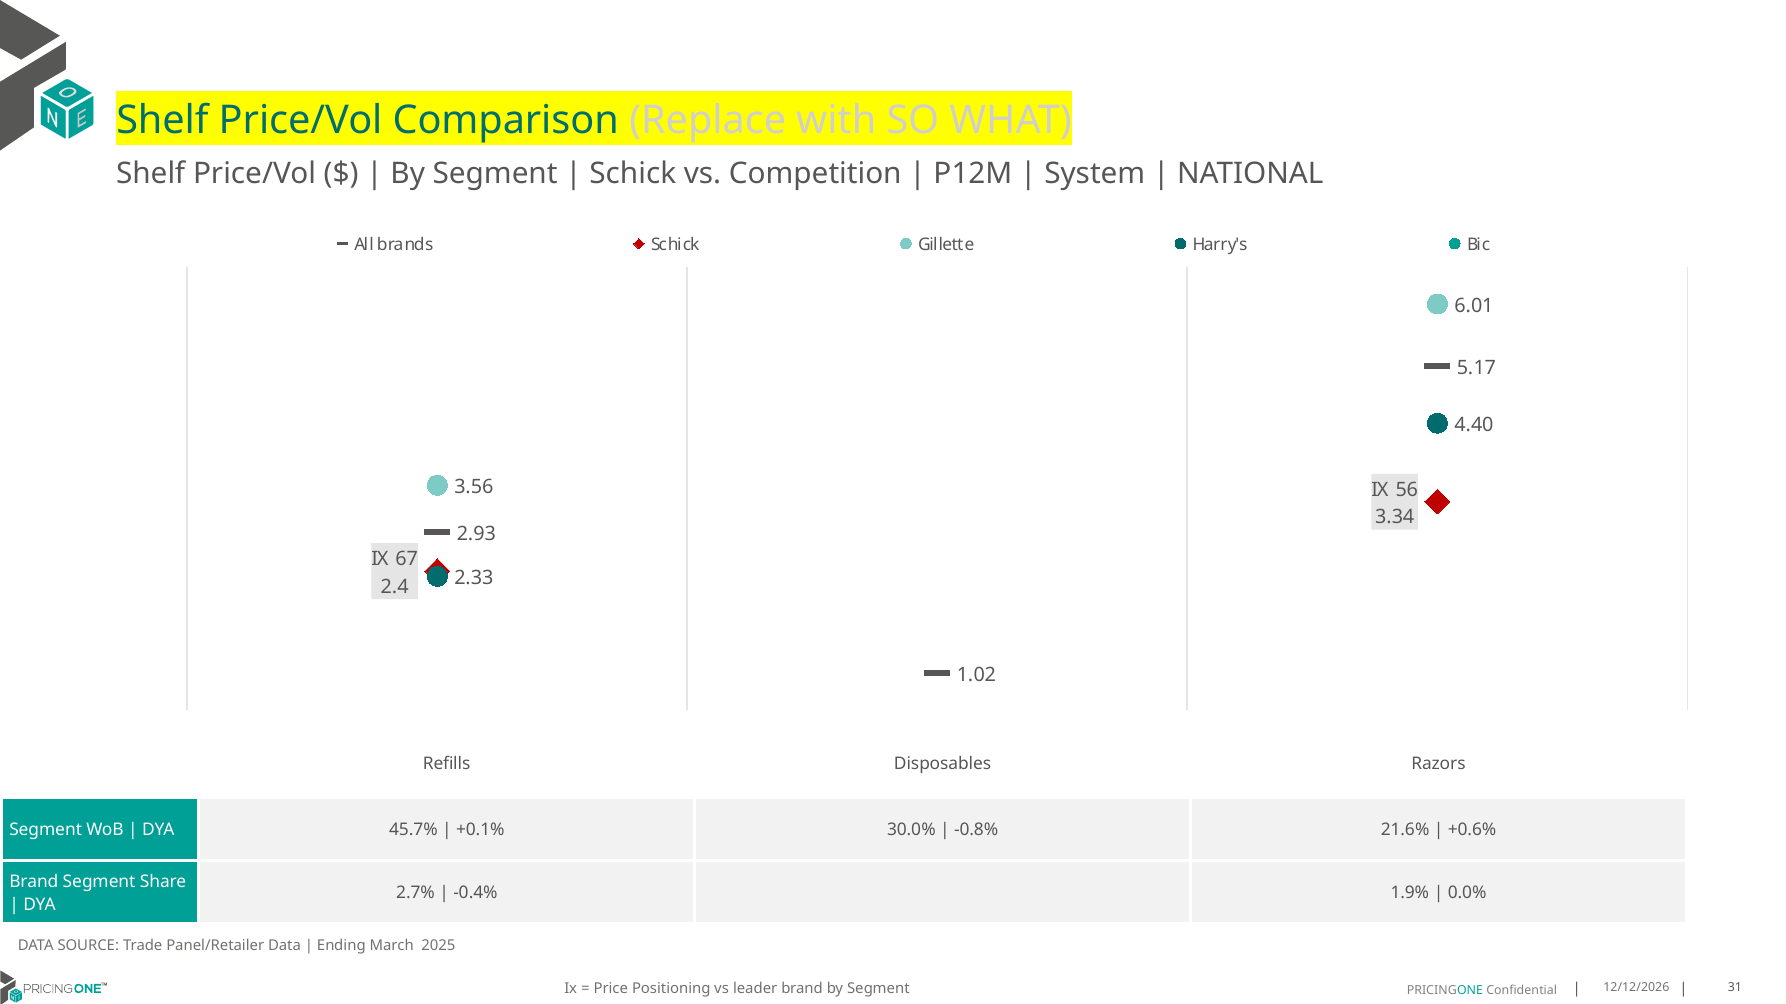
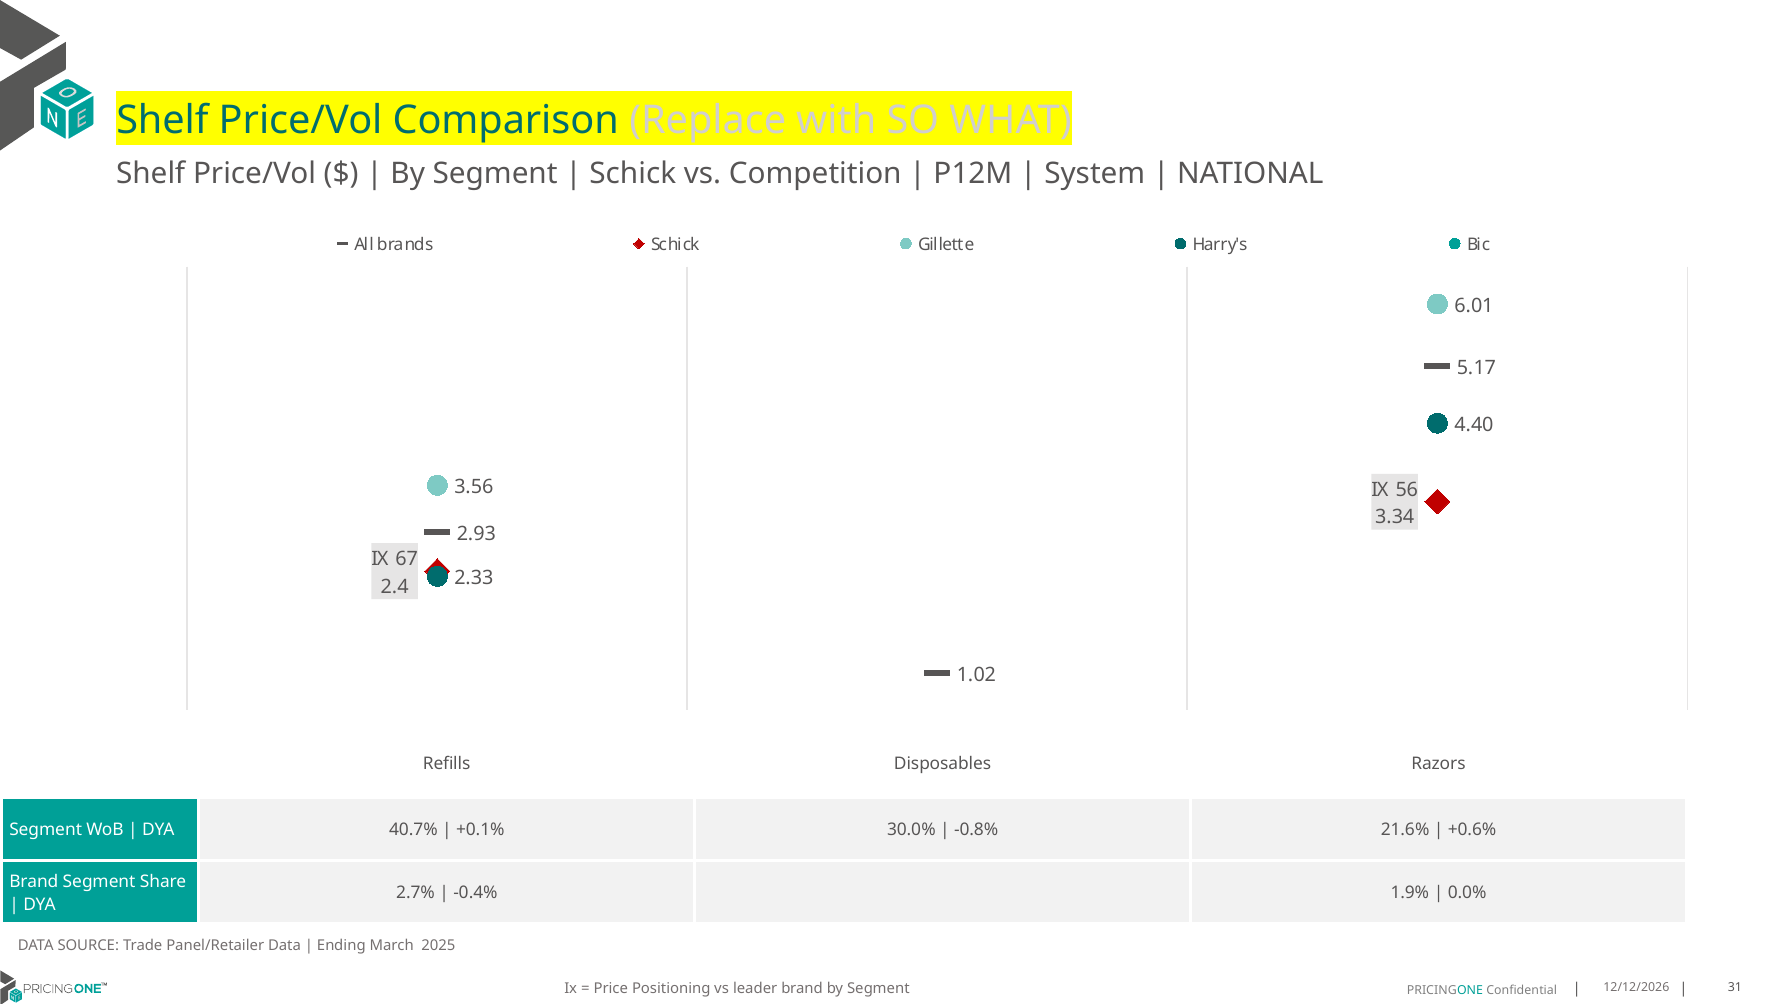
45.7%: 45.7% -> 40.7%
